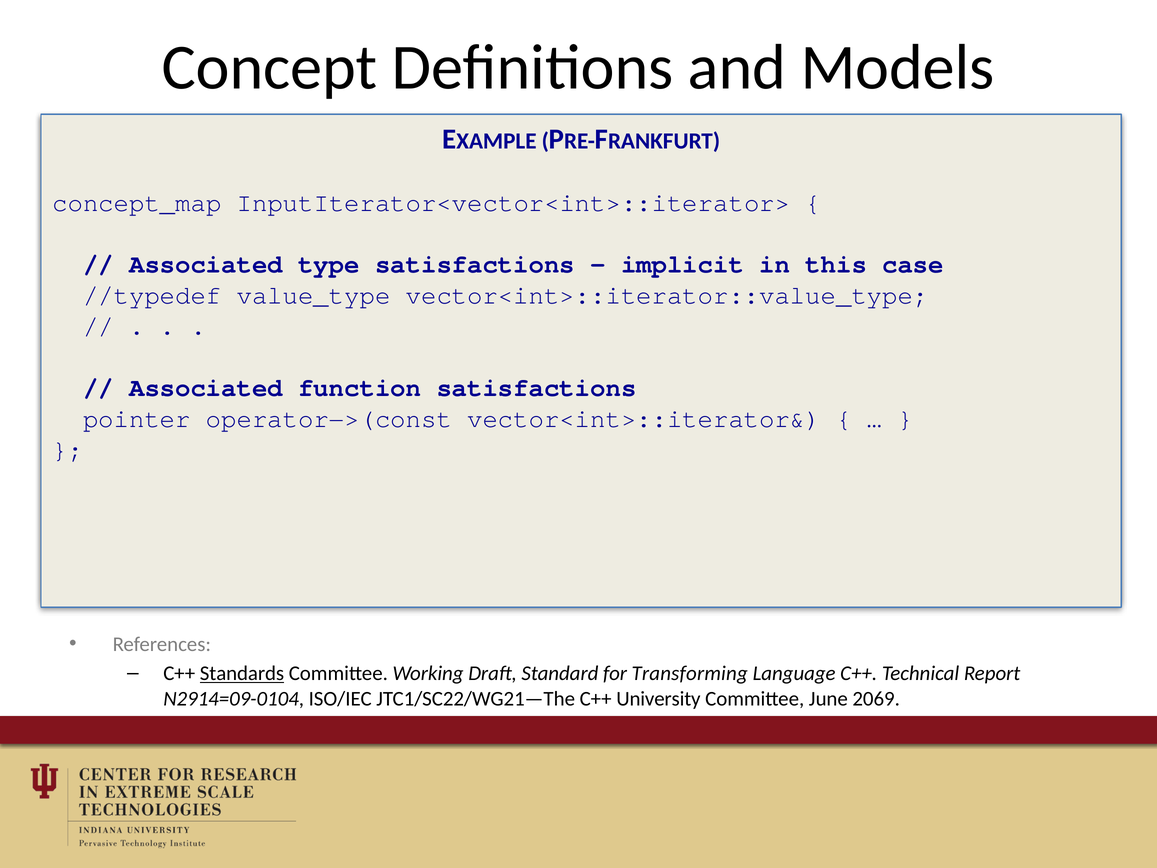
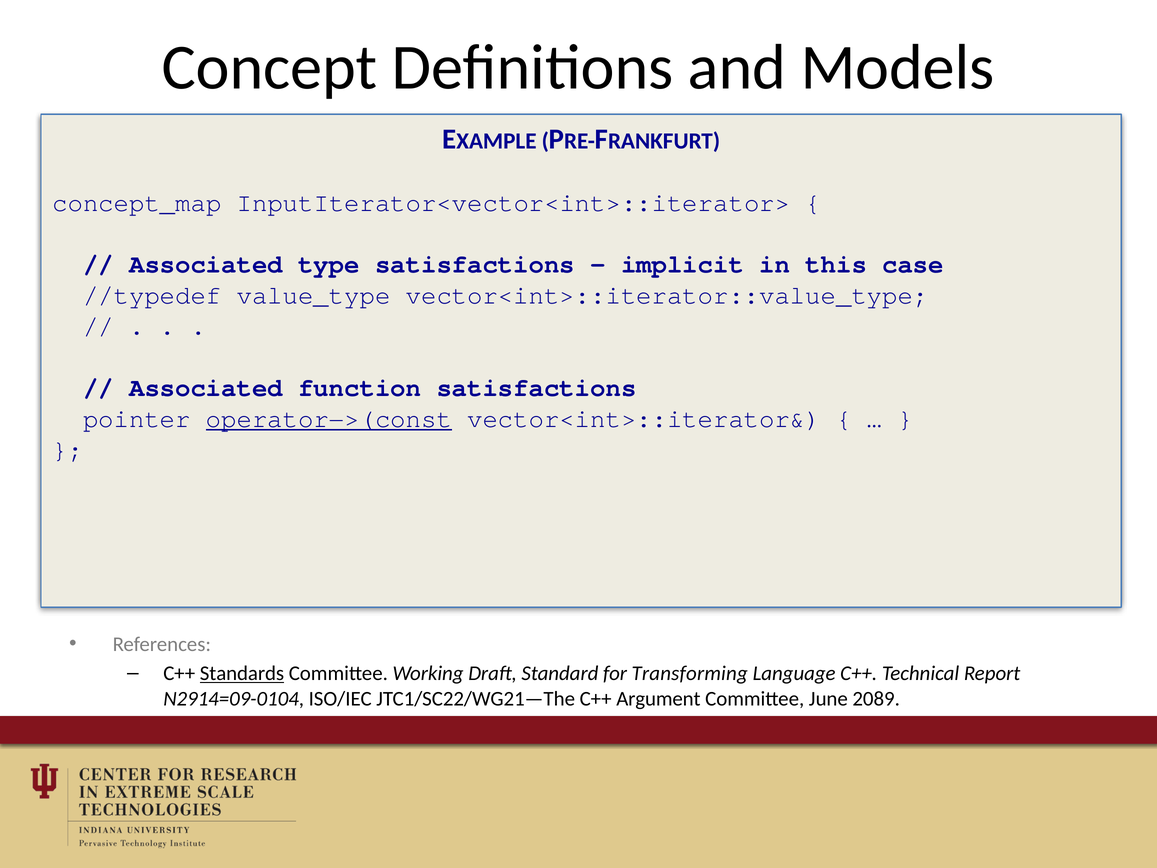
operator−>(const underline: none -> present
University: University -> Argument
2069: 2069 -> 2089
